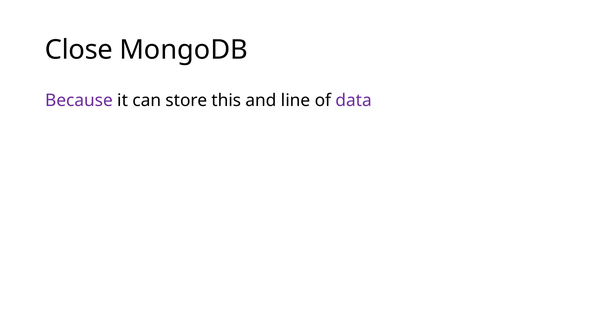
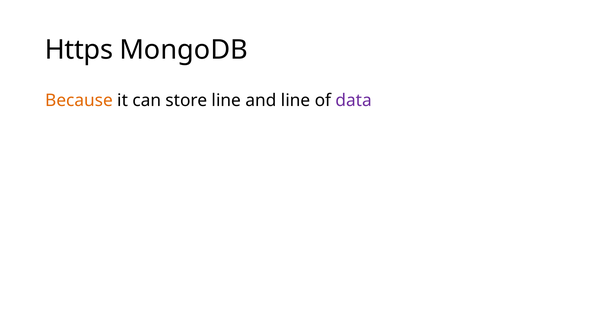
Close: Close -> Https
Because colour: purple -> orange
store this: this -> line
